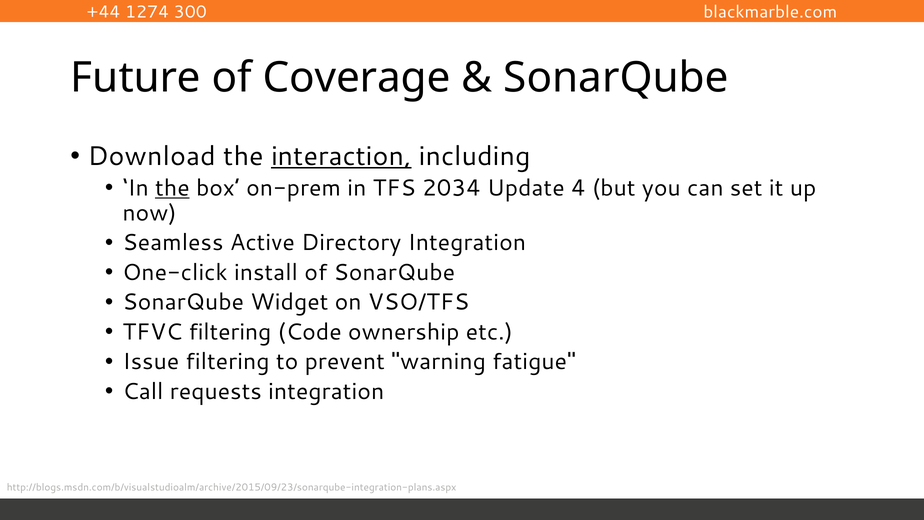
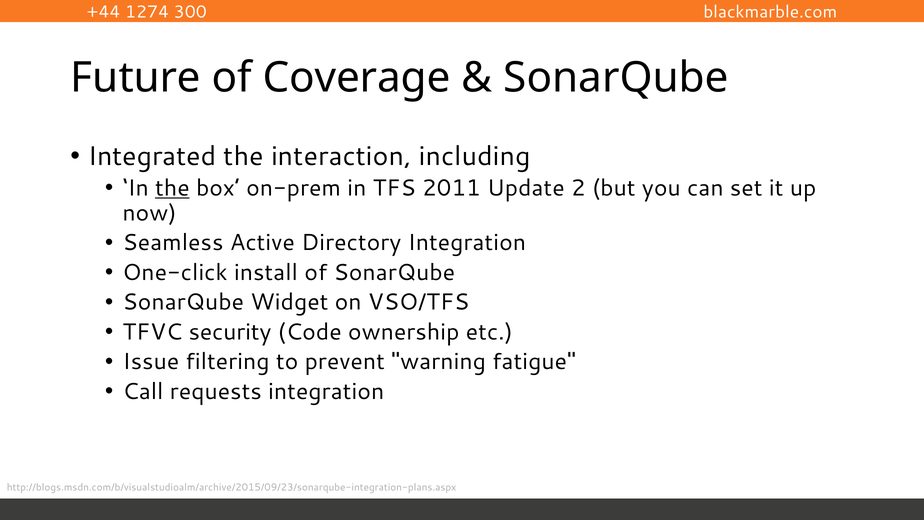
Download: Download -> Integrated
interaction underline: present -> none
2034: 2034 -> 2011
4: 4 -> 2
TFVC filtering: filtering -> security
